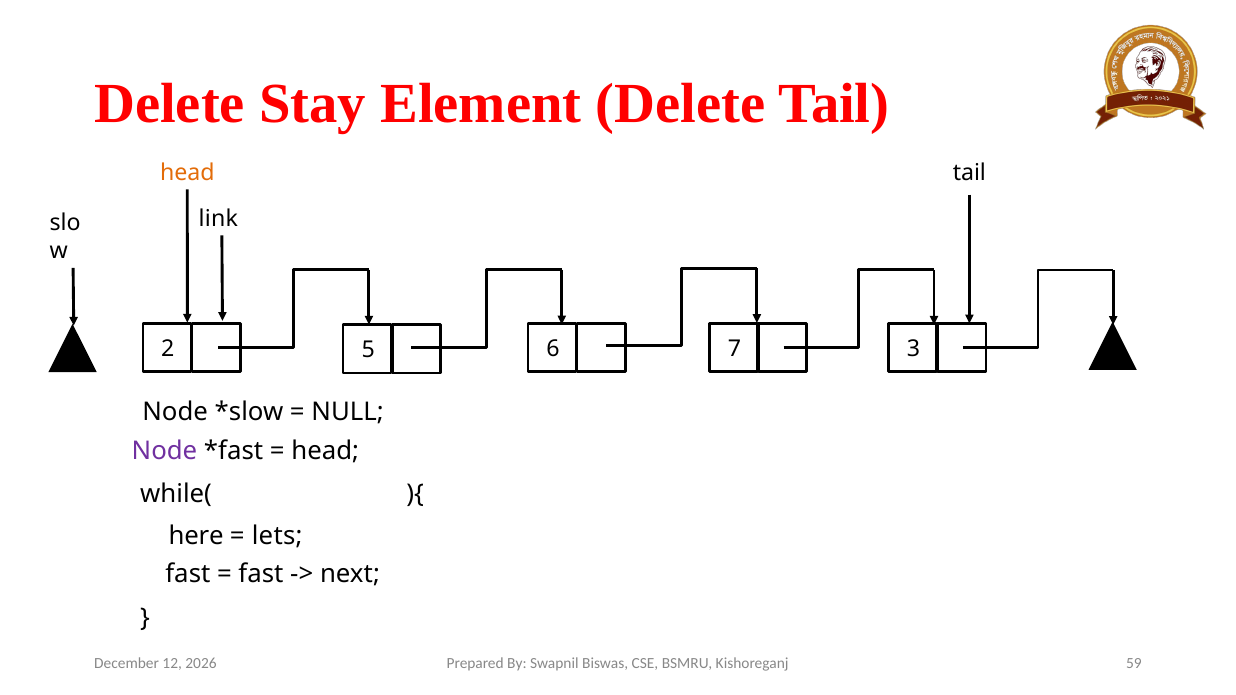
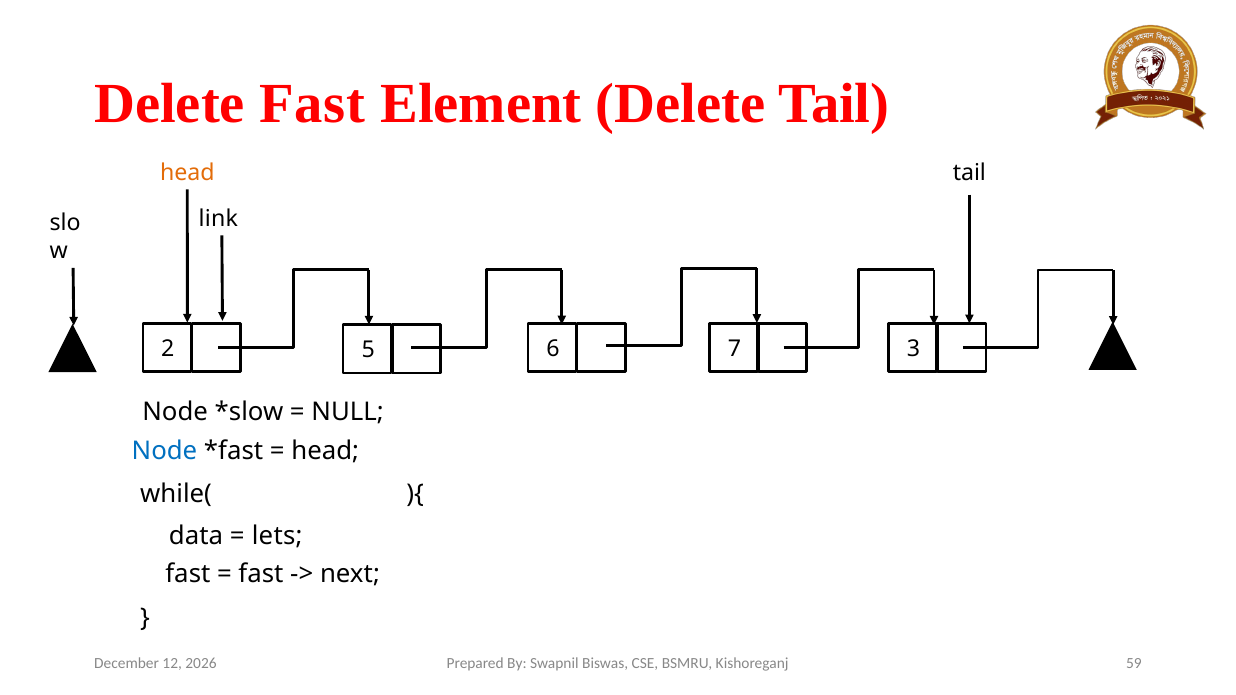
Delete Stay: Stay -> Fast
Node at (164, 451) colour: purple -> blue
here: here -> data
